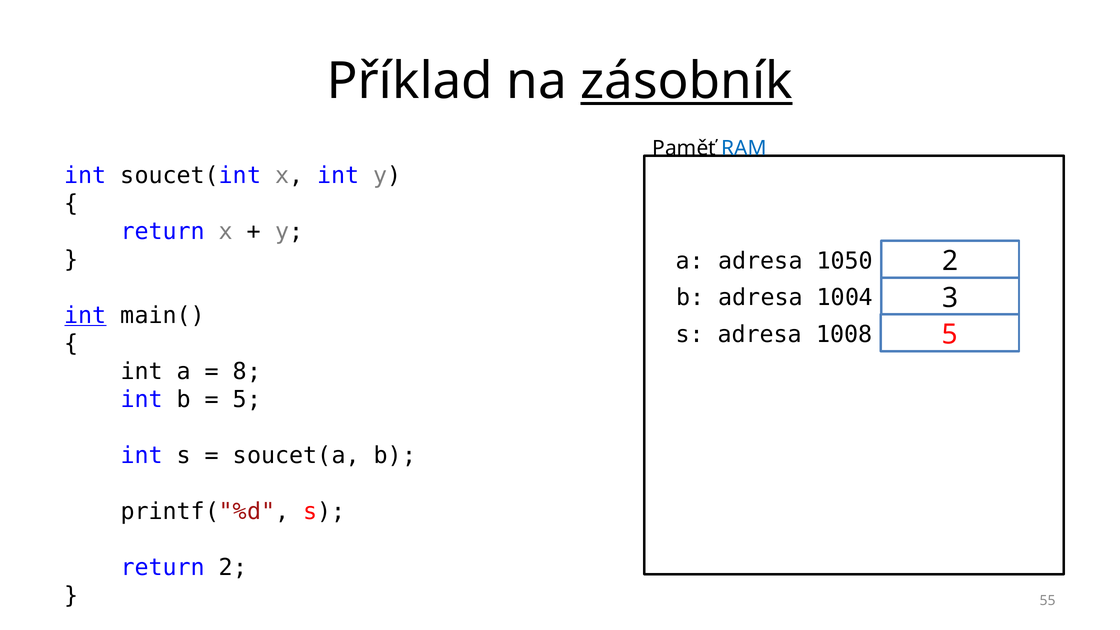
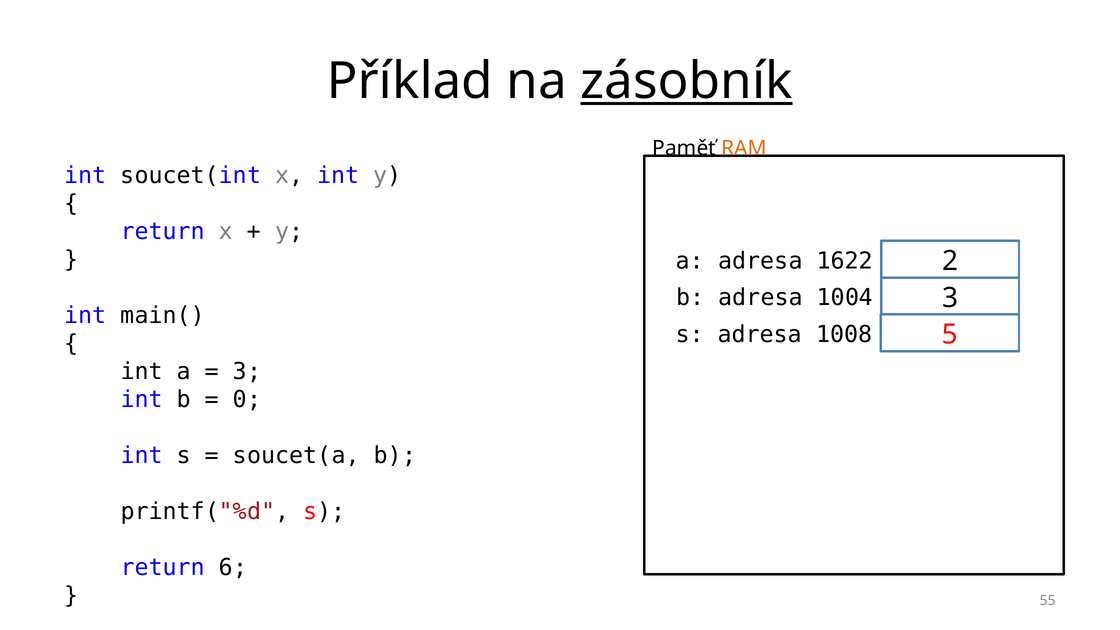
RAM colour: blue -> orange
1050: 1050 -> 1622
int at (85, 315) underline: present -> none
8 at (247, 371): 8 -> 3
5 at (247, 399): 5 -> 0
return 2: 2 -> 6
